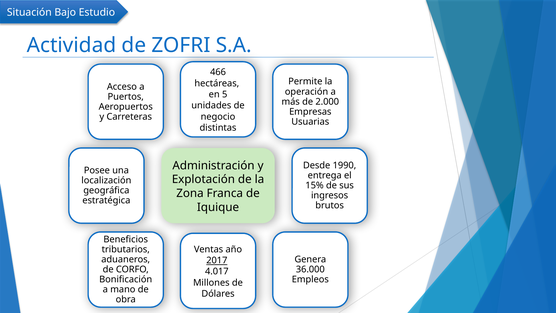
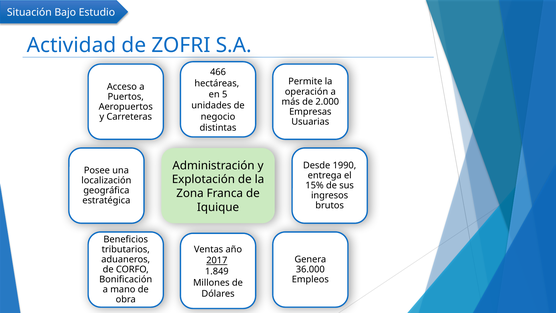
4.017: 4.017 -> 1.849
